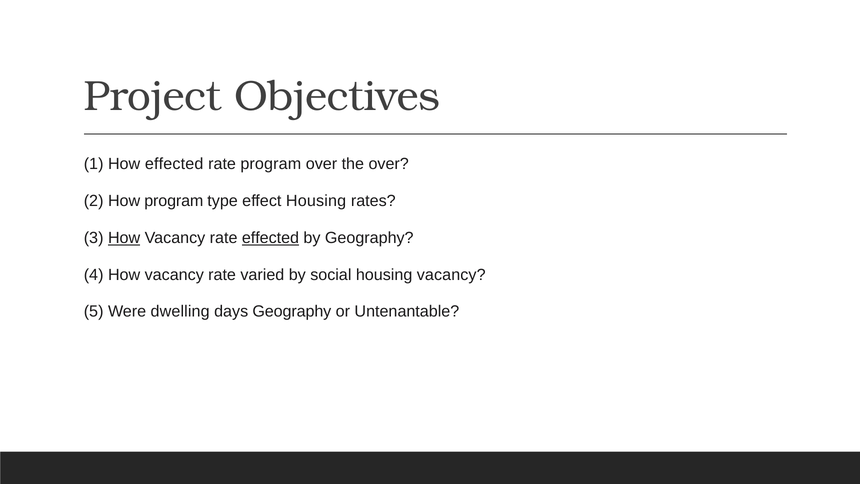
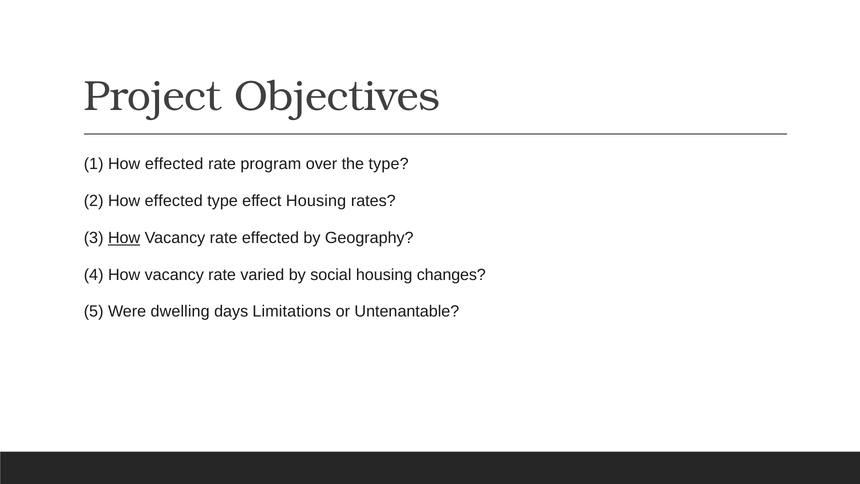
the over: over -> type
2 How program: program -> effected
effected at (270, 238) underline: present -> none
housing vacancy: vacancy -> changes
days Geography: Geography -> Limitations
